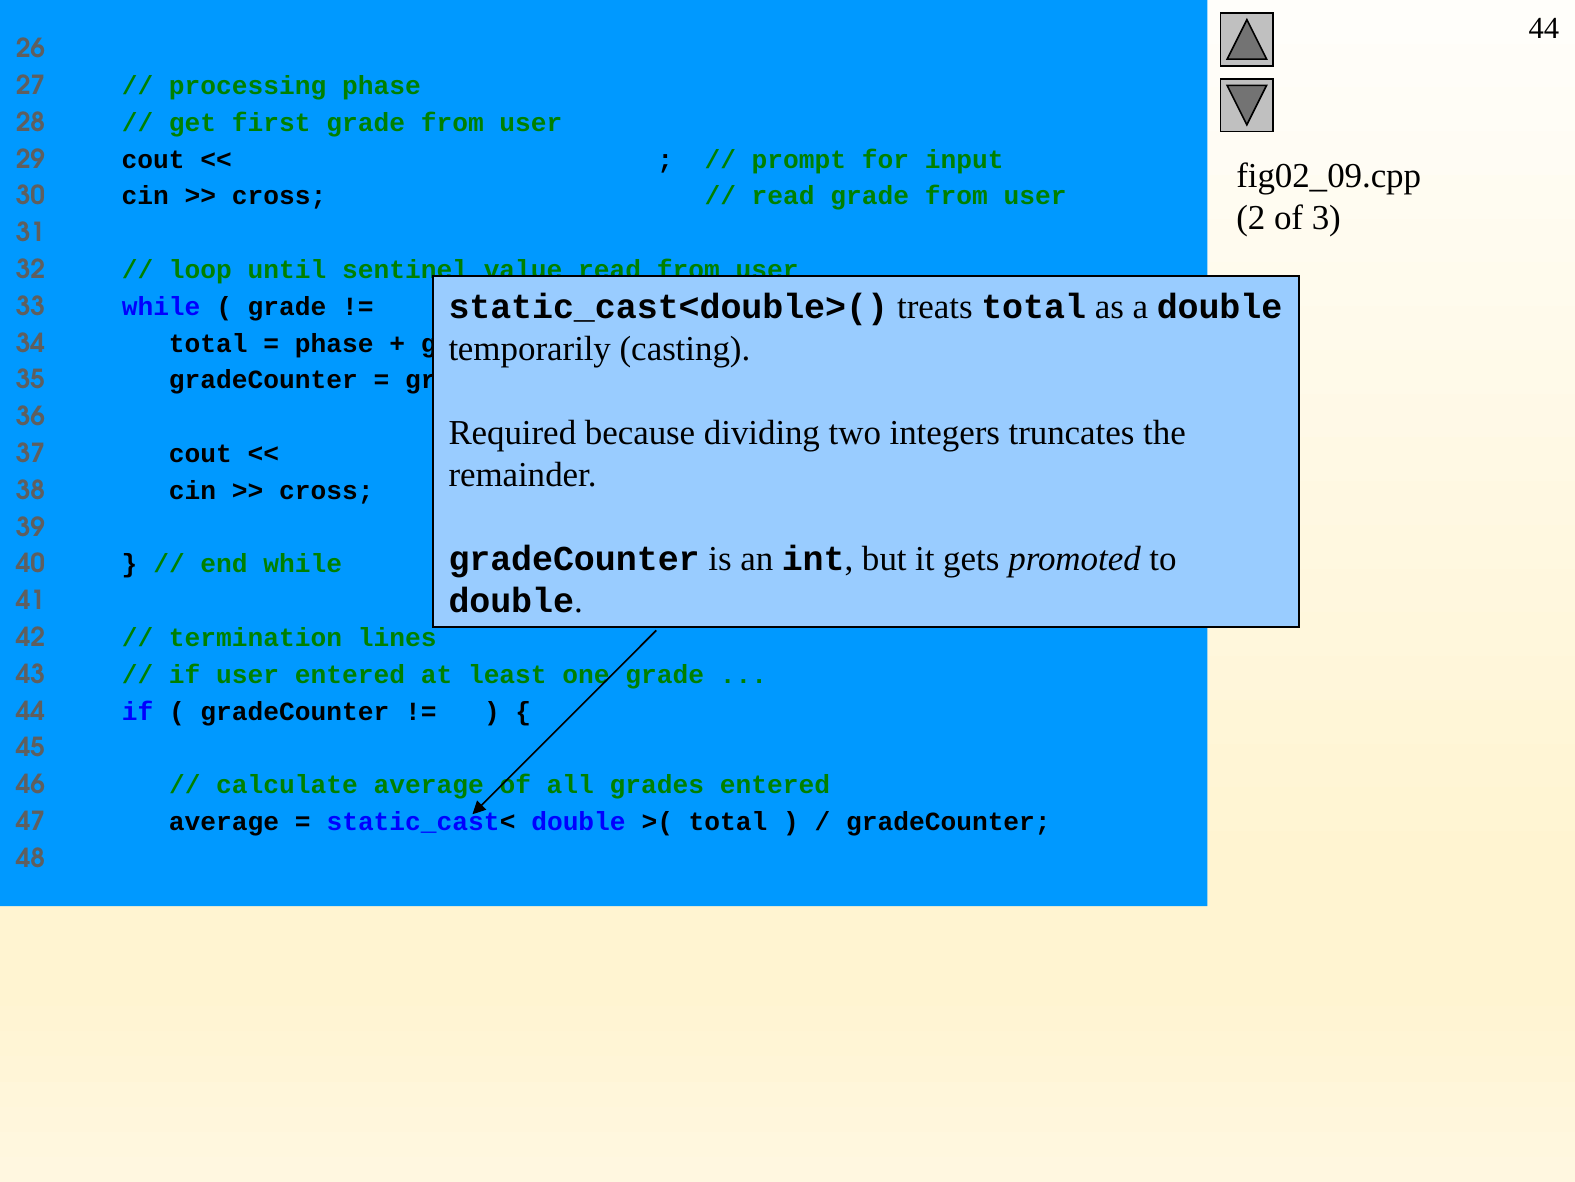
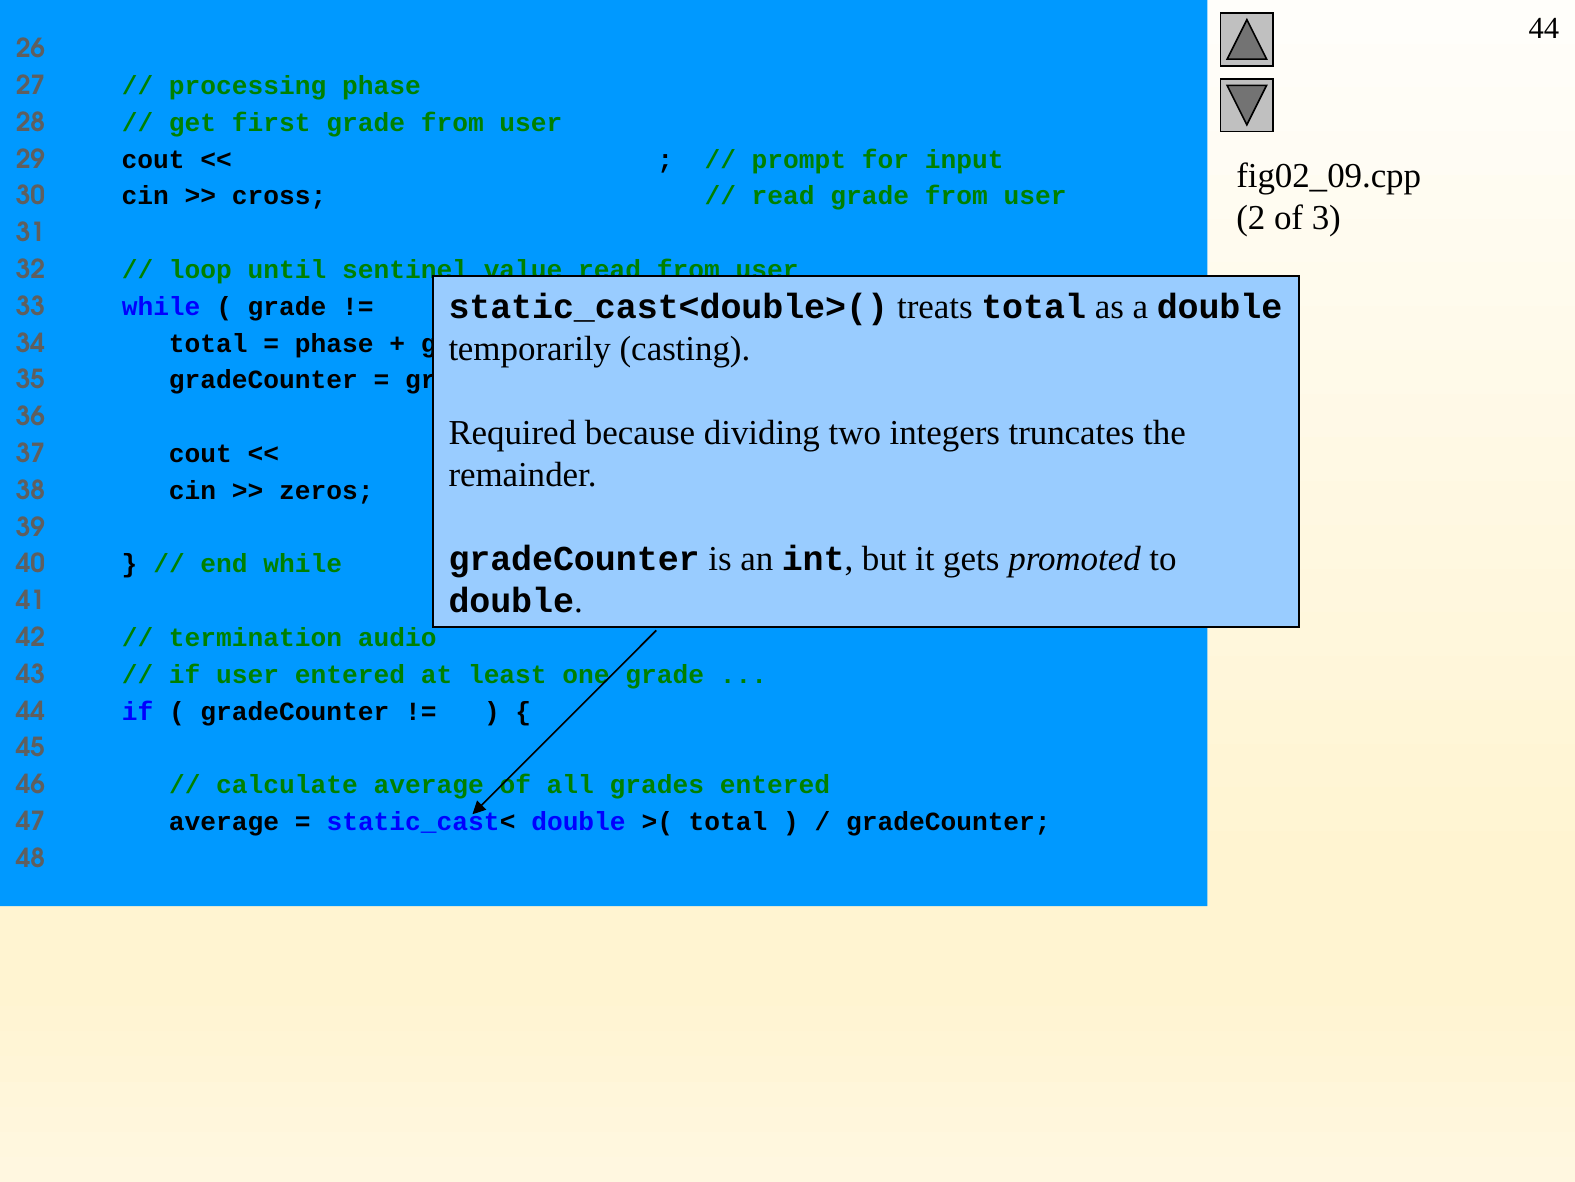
cross at (326, 490): cross -> zeros
lines: lines -> audio
